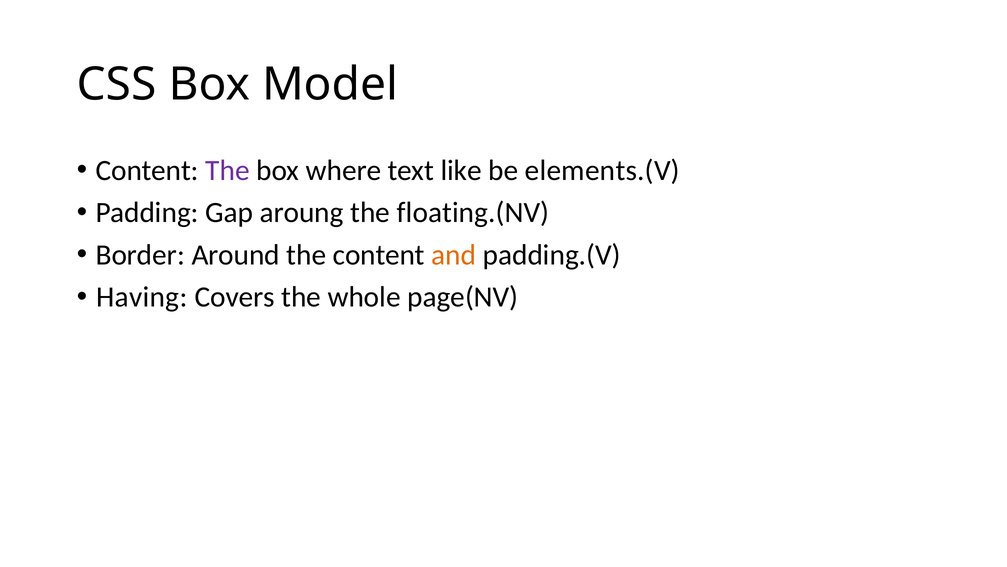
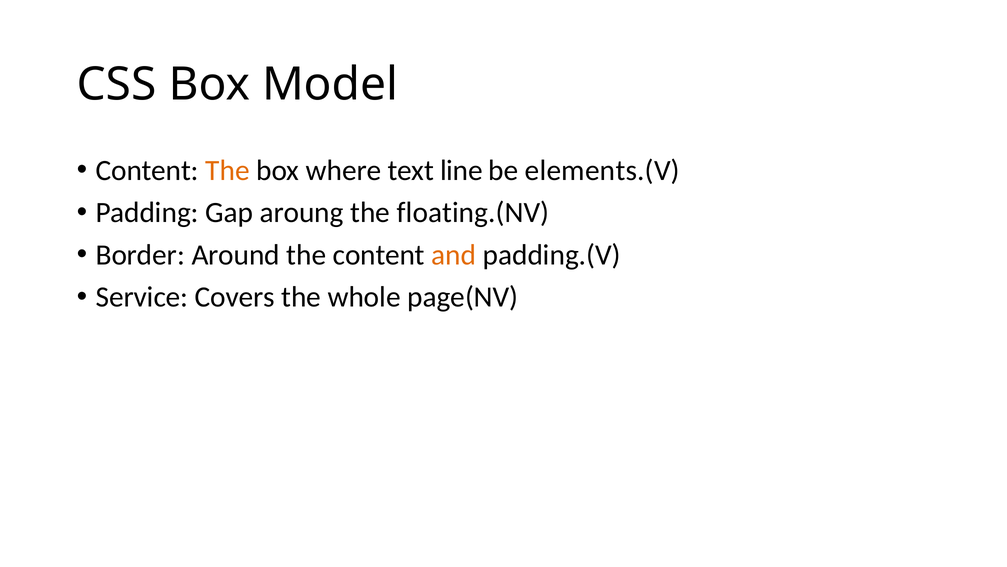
The at (227, 170) colour: purple -> orange
like: like -> line
Having: Having -> Service
